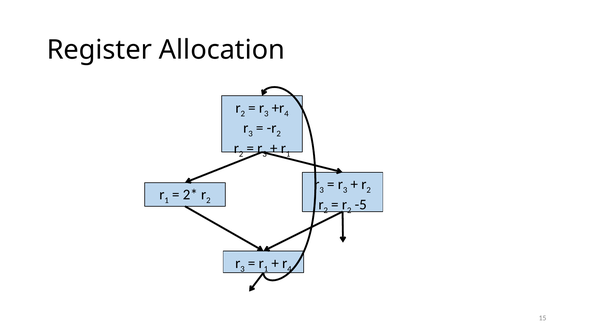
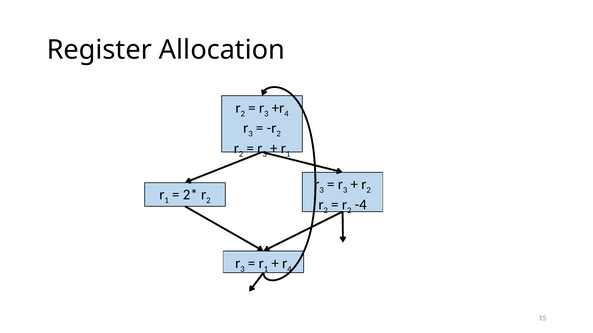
-5: -5 -> -4
